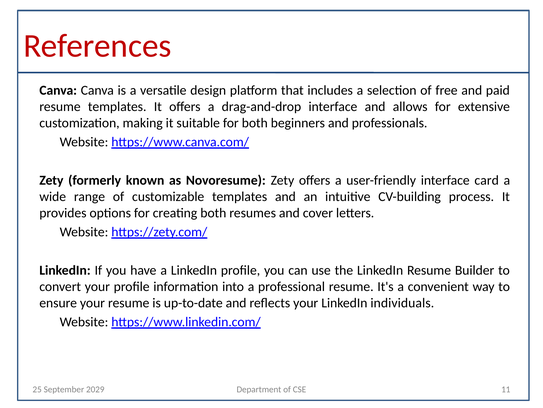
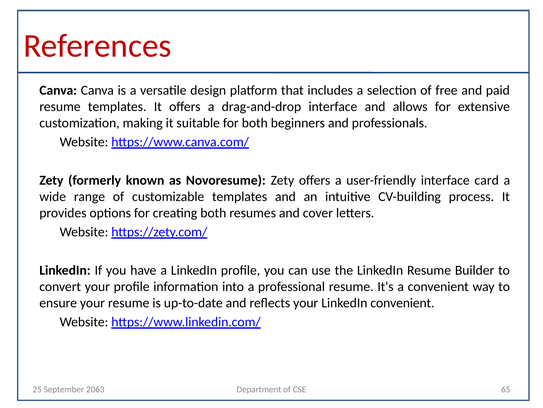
LinkedIn individuals: individuals -> convenient
2029: 2029 -> 2063
11: 11 -> 65
